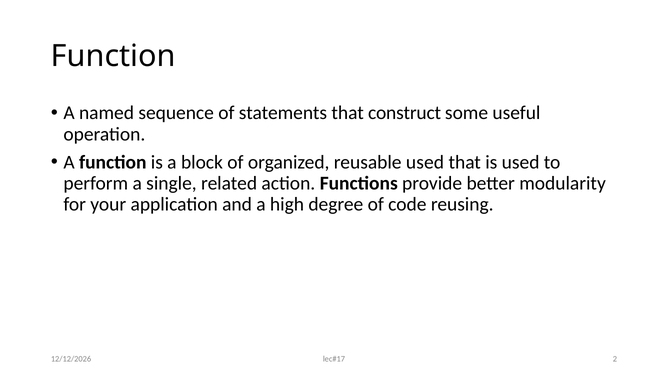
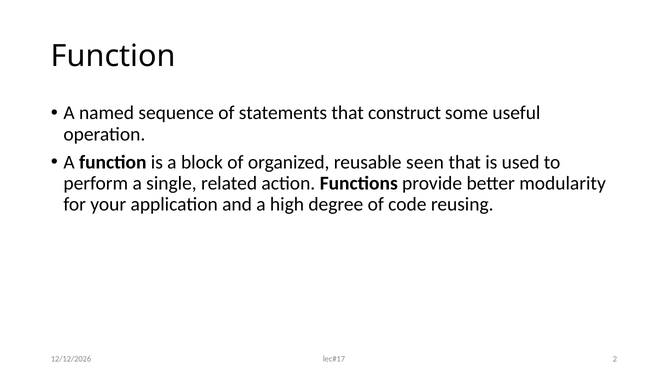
reusable used: used -> seen
